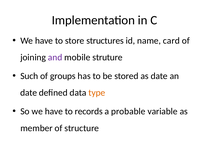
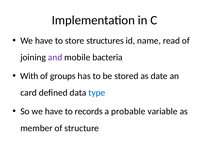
card: card -> read
struture: struture -> bacteria
Such: Such -> With
date at (29, 93): date -> card
type colour: orange -> blue
